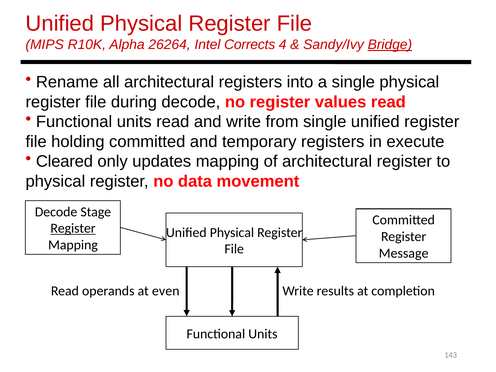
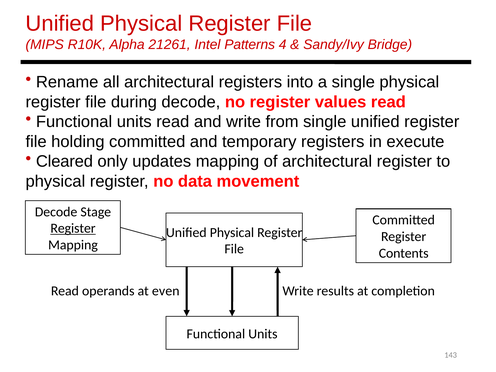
26264: 26264 -> 21261
Corrects: Corrects -> Patterns
Bridge underline: present -> none
Message: Message -> Contents
